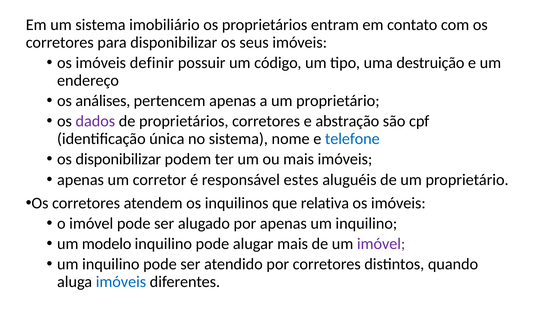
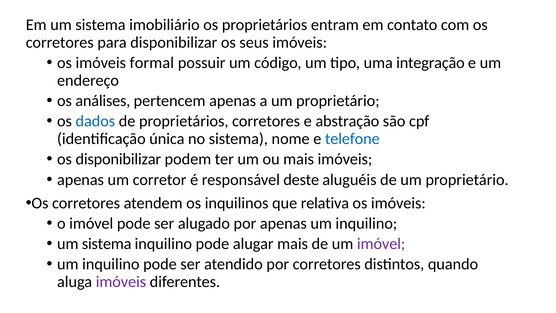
definir: definir -> formal
destruição: destruição -> integração
dados colour: purple -> blue
estes: estes -> deste
modelo at (107, 244): modelo -> sistema
imóveis at (121, 282) colour: blue -> purple
